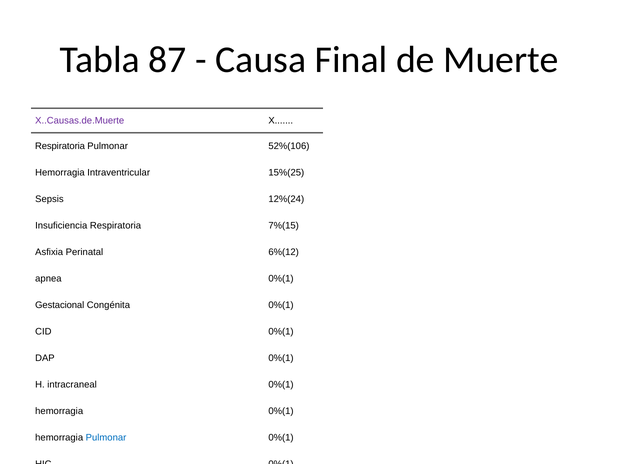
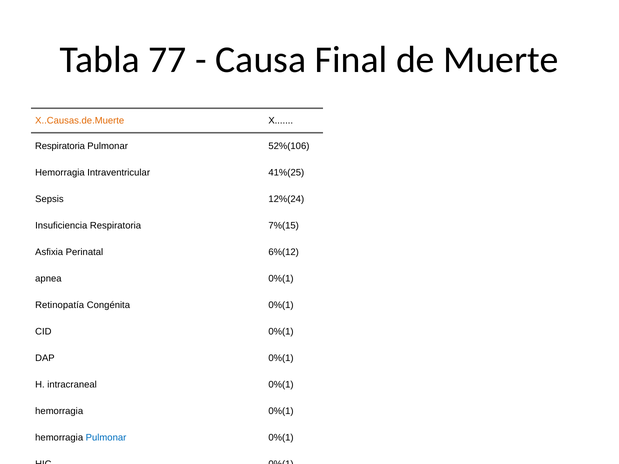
87: 87 -> 77
X..Causas.de.Muerte colour: purple -> orange
15%(25: 15%(25 -> 41%(25
Gestacional: Gestacional -> Retinopatía
